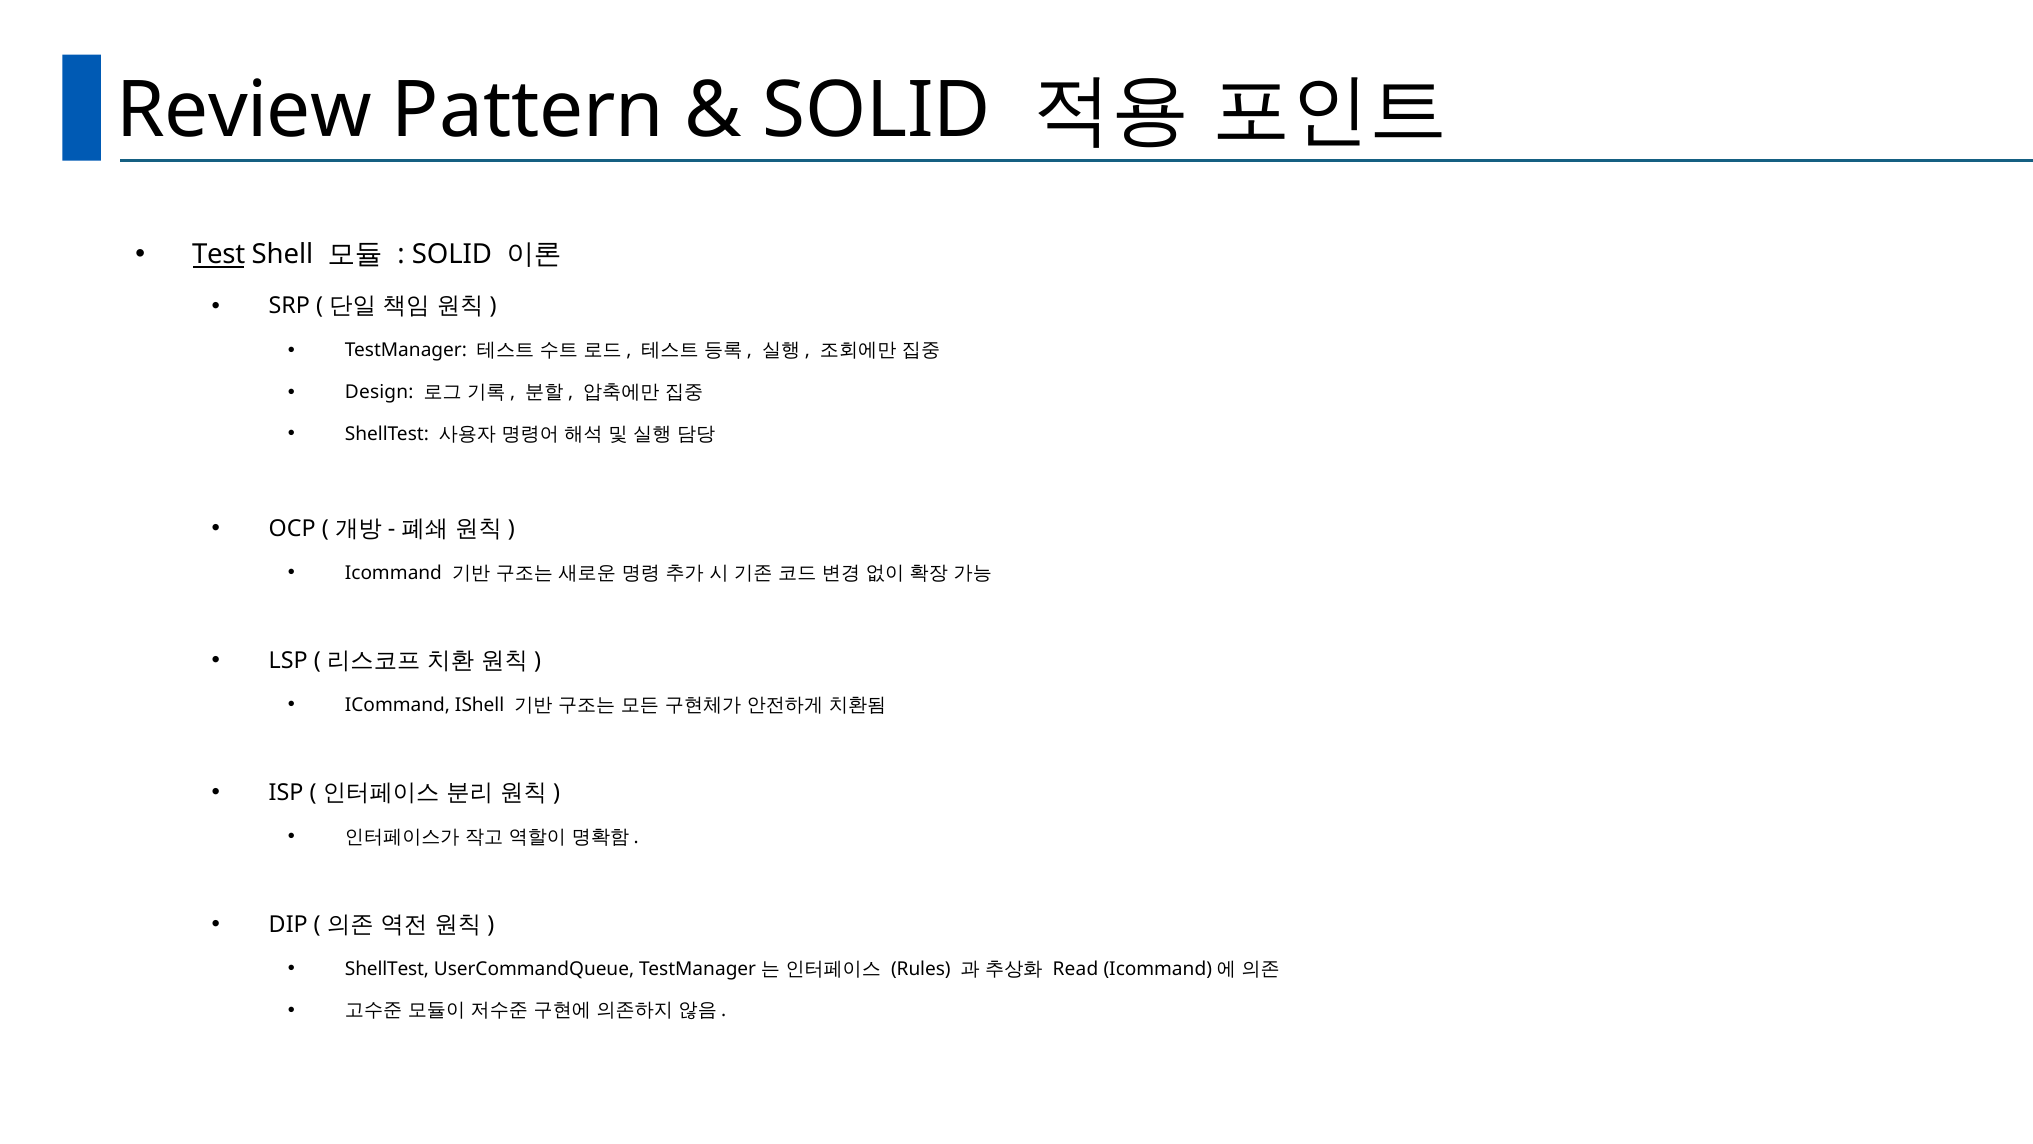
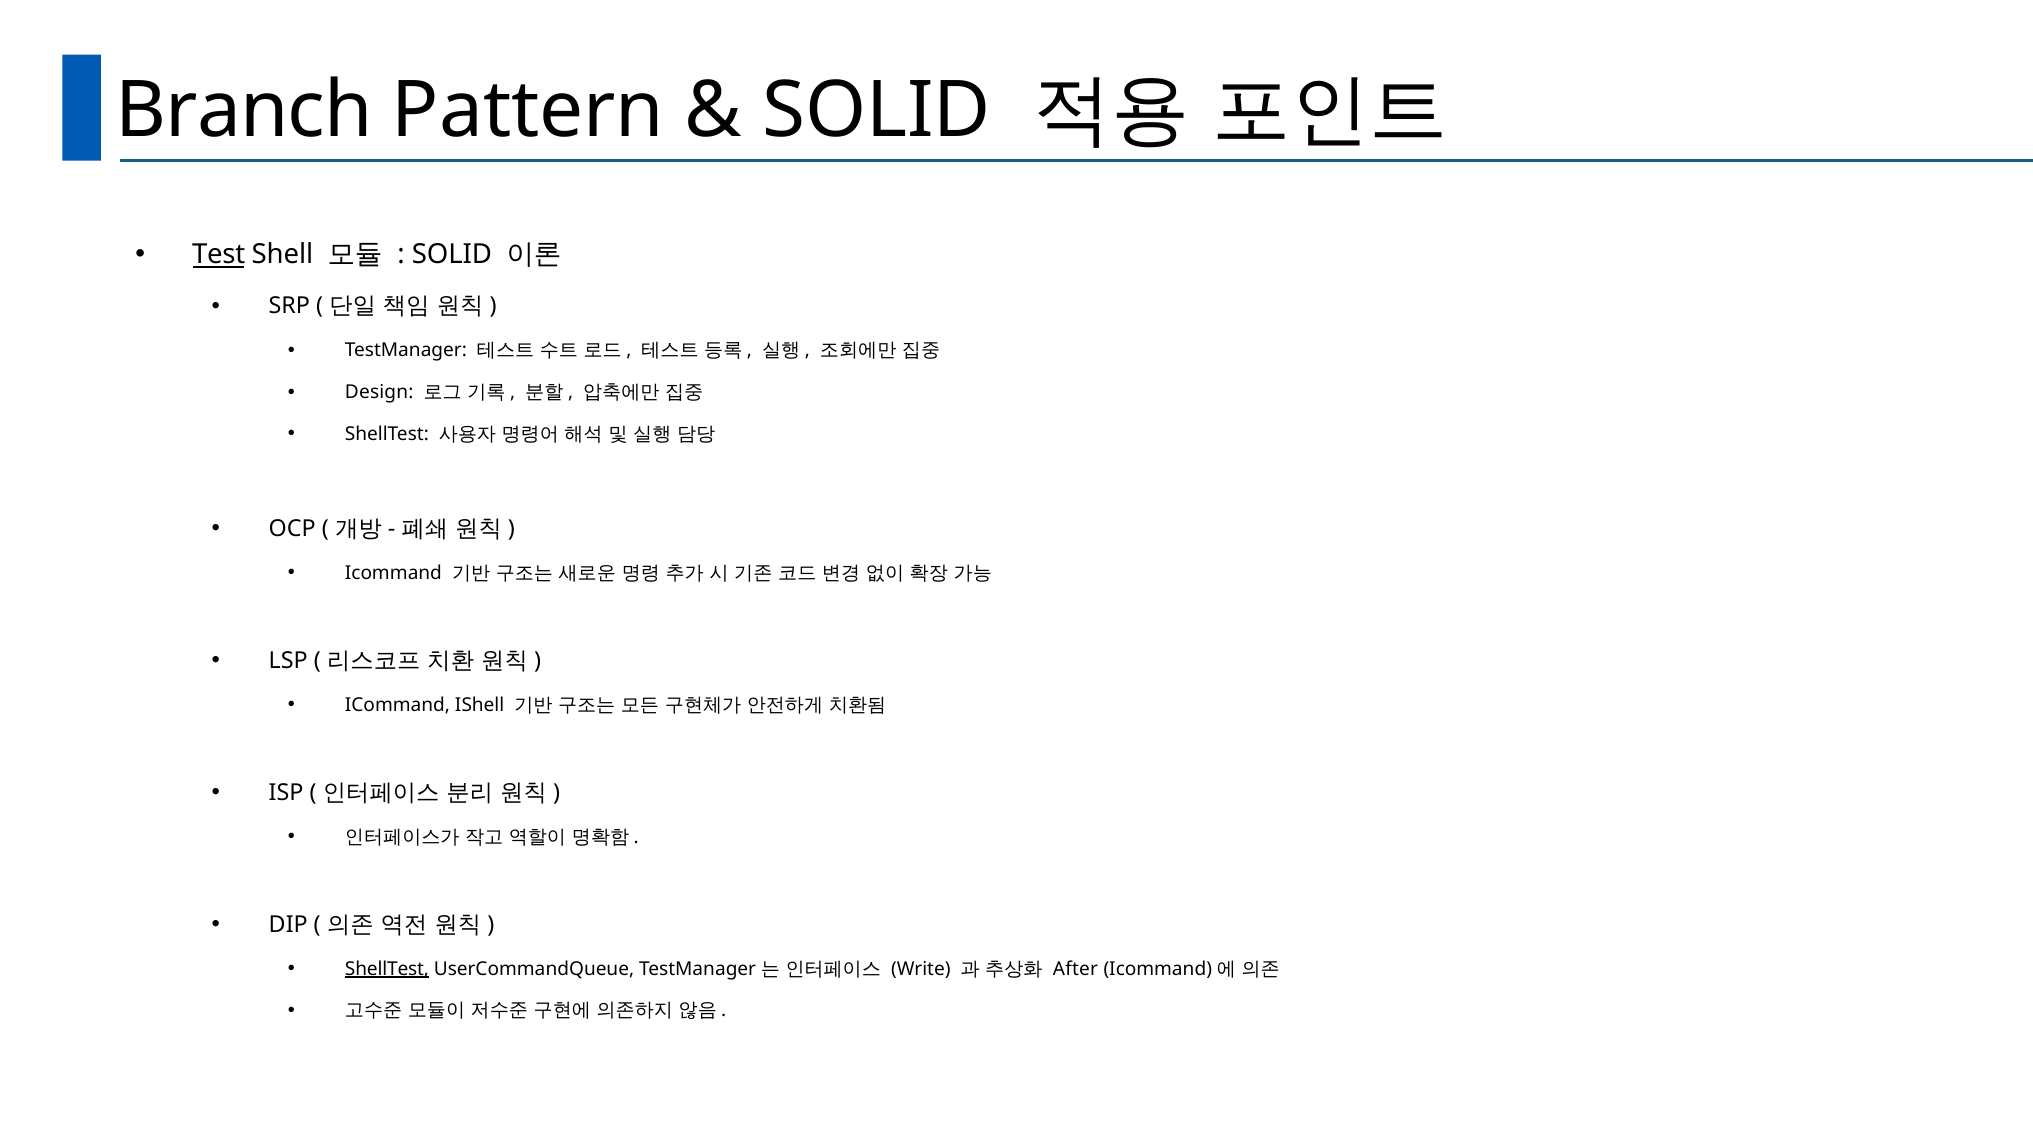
Review: Review -> Branch
ShellTest at (387, 968) underline: none -> present
Rules: Rules -> Write
Read: Read -> After
